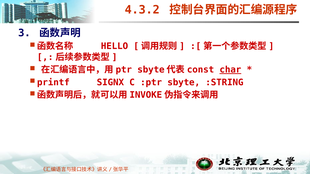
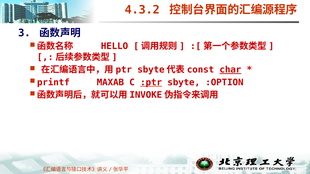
SIGNX: SIGNX -> MAXAB
:ptr underline: none -> present
:STRING: :STRING -> :OPTION
